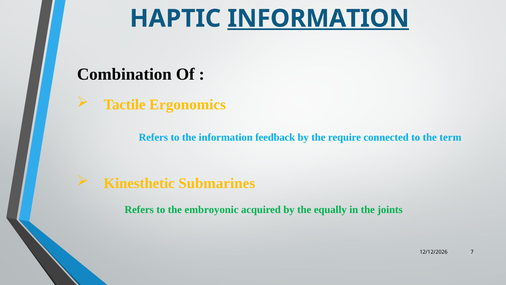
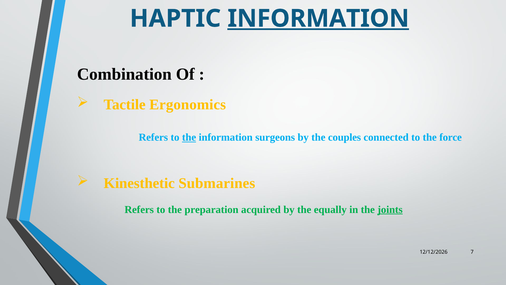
the at (189, 137) underline: none -> present
feedback: feedback -> surgeons
require: require -> couples
term: term -> force
embroyonic: embroyonic -> preparation
joints underline: none -> present
